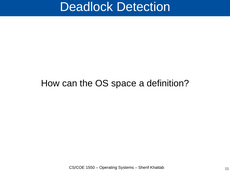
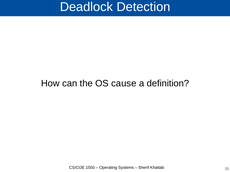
space: space -> cause
